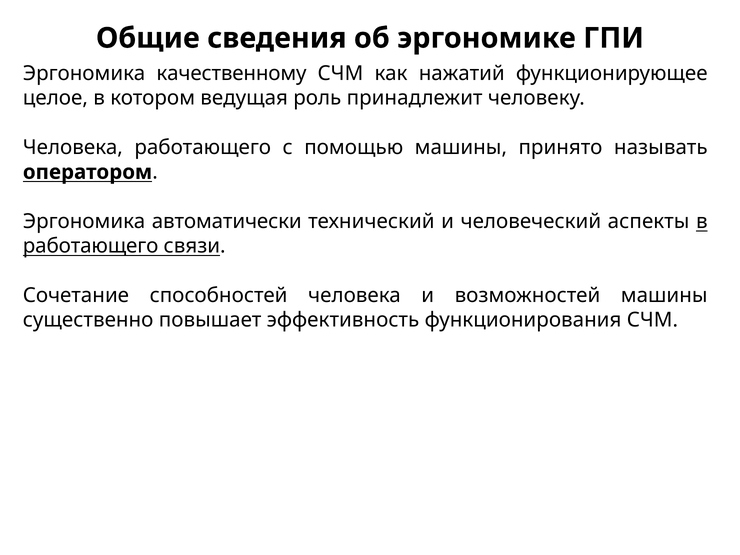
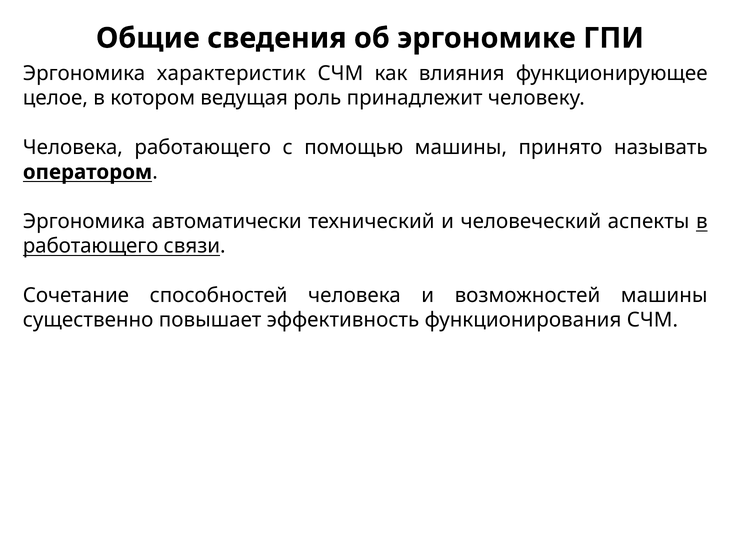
качественному: качественному -> характеристик
нажатий: нажатий -> влияния
